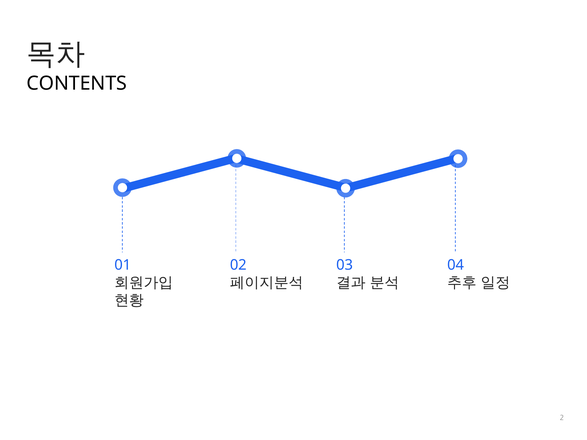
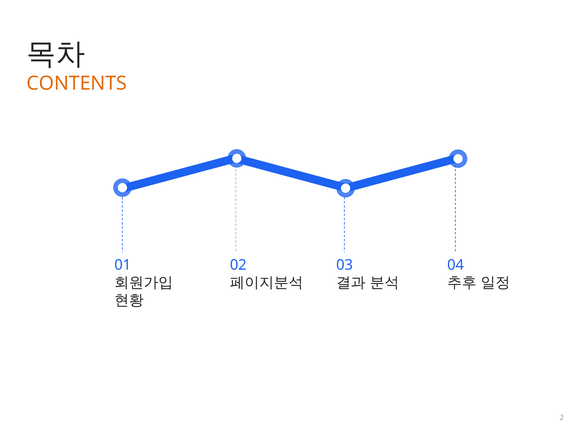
CONTENTS colour: black -> orange
